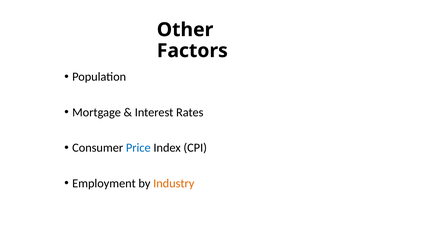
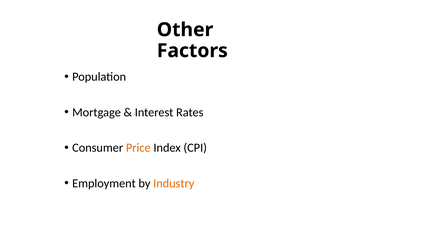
Price colour: blue -> orange
